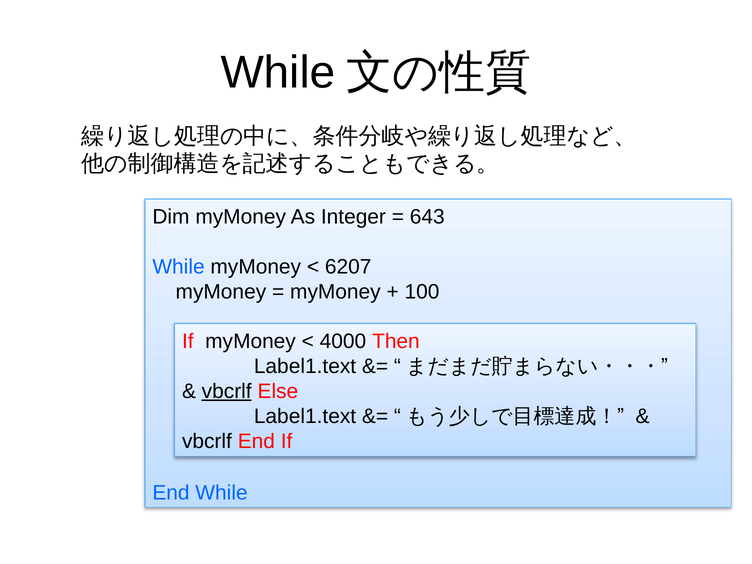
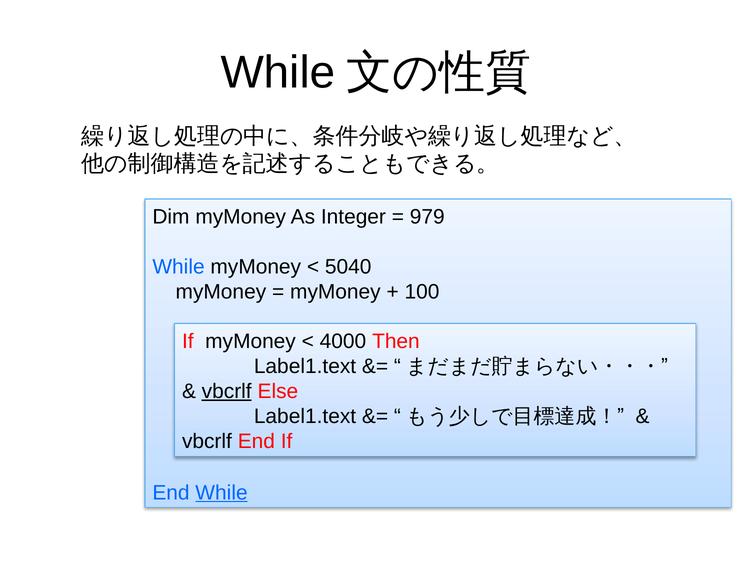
643: 643 -> 979
6207: 6207 -> 5040
While at (222, 493) underline: none -> present
